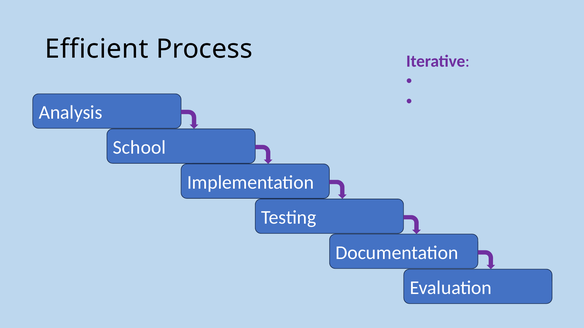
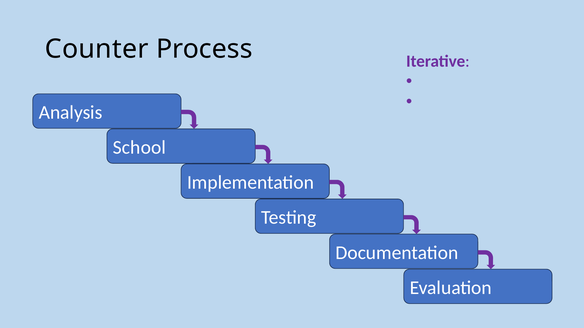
Efficient: Efficient -> Counter
